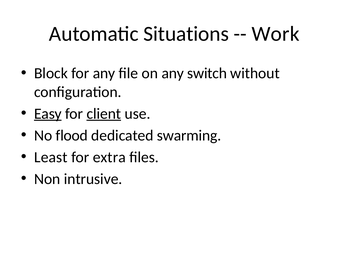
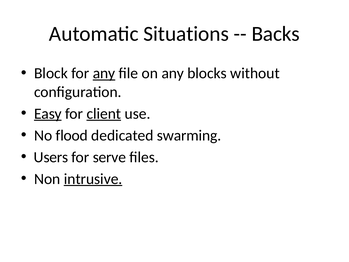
Work: Work -> Backs
any at (104, 73) underline: none -> present
switch: switch -> blocks
Least: Least -> Users
extra: extra -> serve
intrusive underline: none -> present
